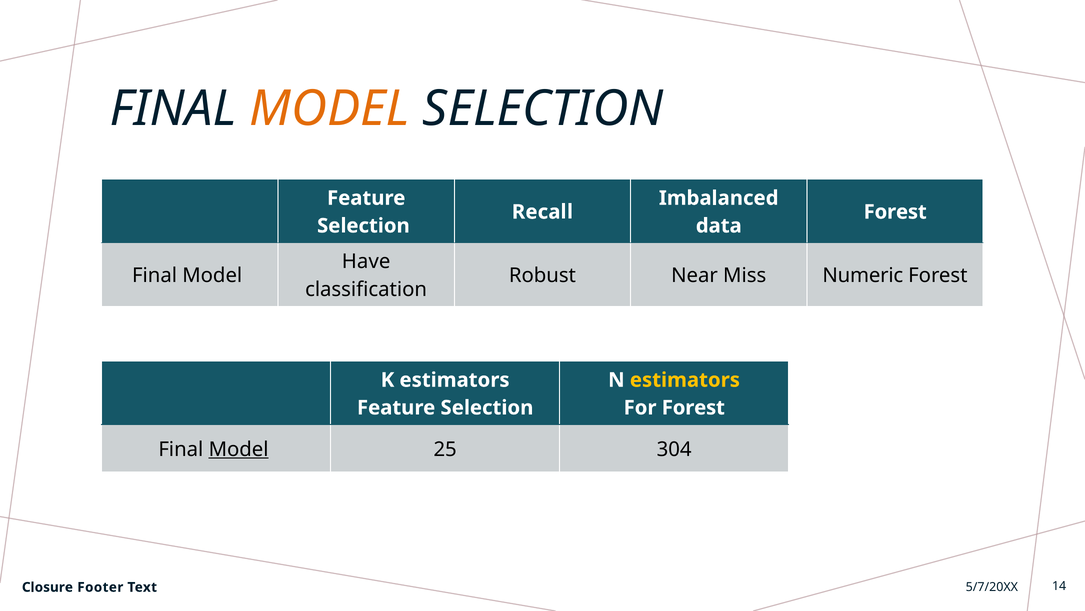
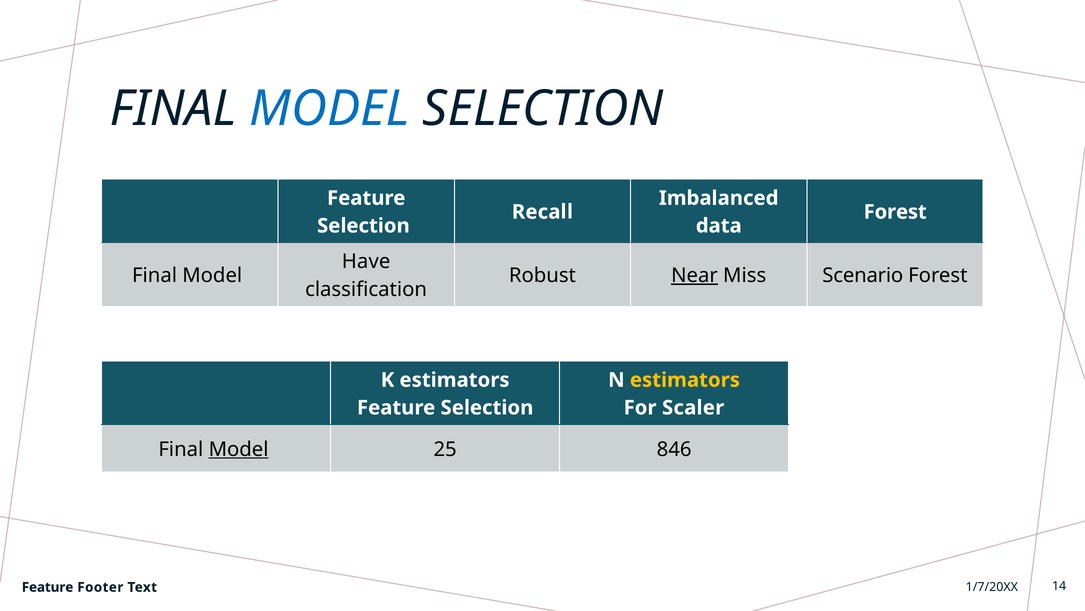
MODEL at (329, 109) colour: orange -> blue
Near underline: none -> present
Numeric: Numeric -> Scenario
For Forest: Forest -> Scaler
304: 304 -> 846
Closure at (47, 587): Closure -> Feature
5/7/20XX: 5/7/20XX -> 1/7/20XX
